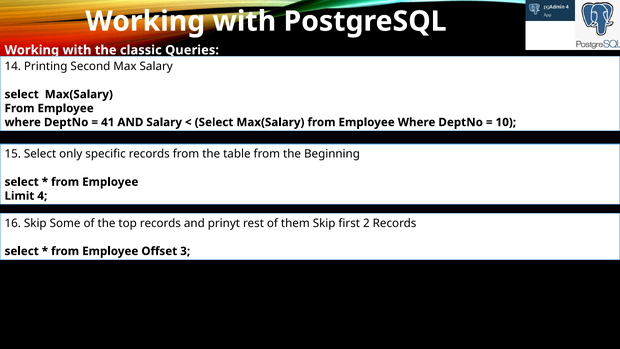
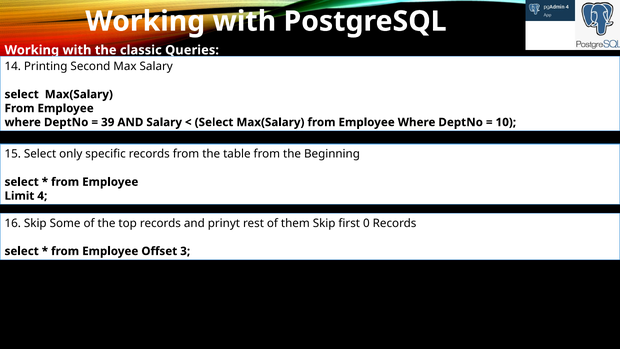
41: 41 -> 39
2: 2 -> 0
